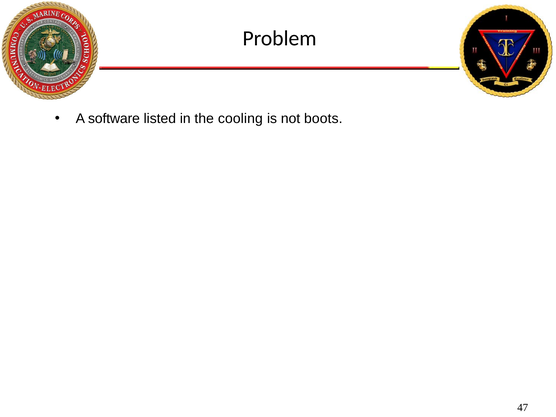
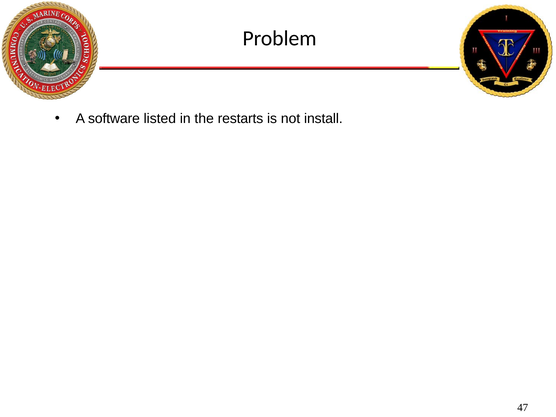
cooling: cooling -> restarts
boots: boots -> install
